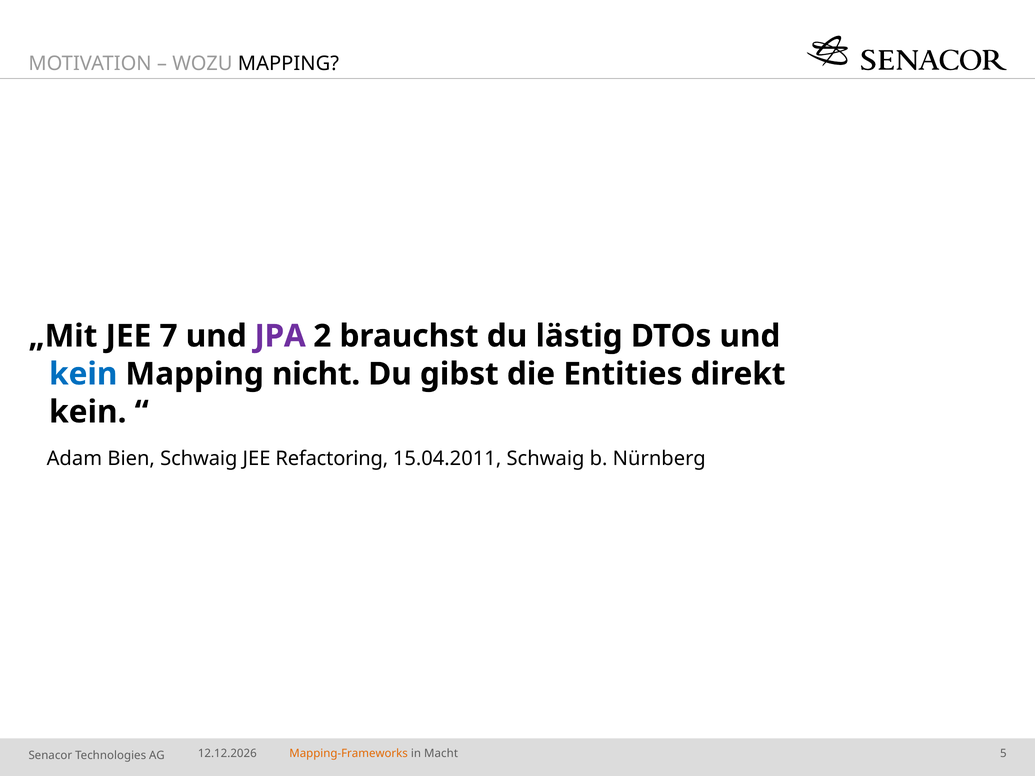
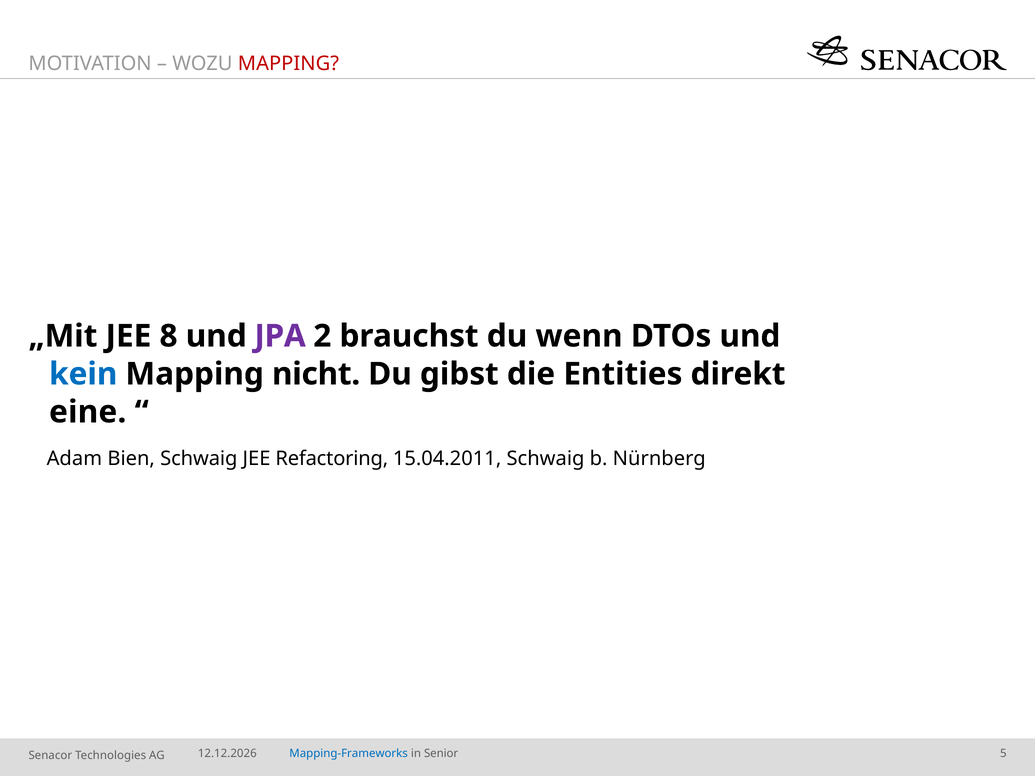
MAPPING at (288, 64) colour: black -> red
7: 7 -> 8
lästig: lästig -> wenn
kein at (88, 412): kein -> eine
Mapping-Frameworks colour: orange -> blue
Macht: Macht -> Senior
